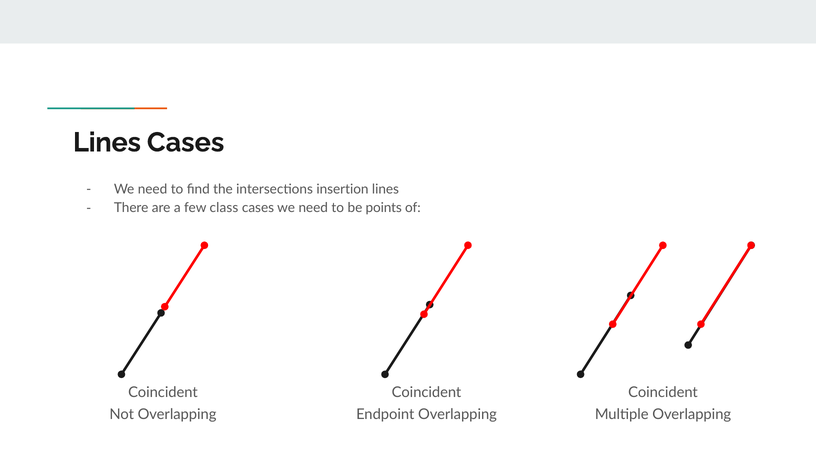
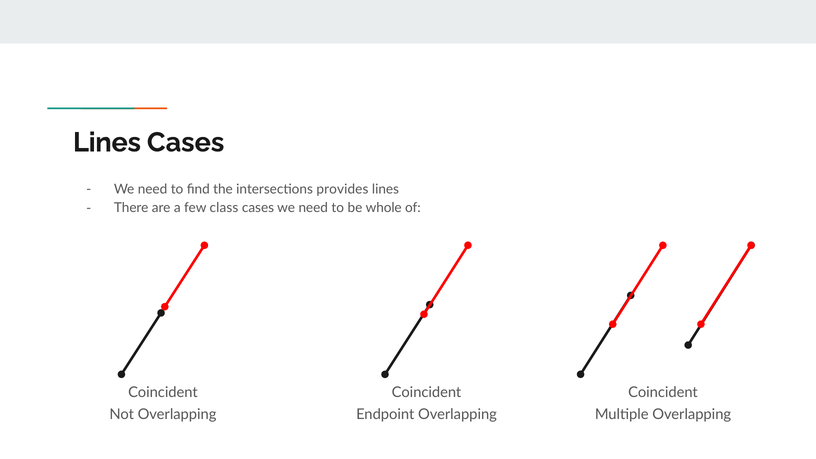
insertion: insertion -> provides
points: points -> whole
